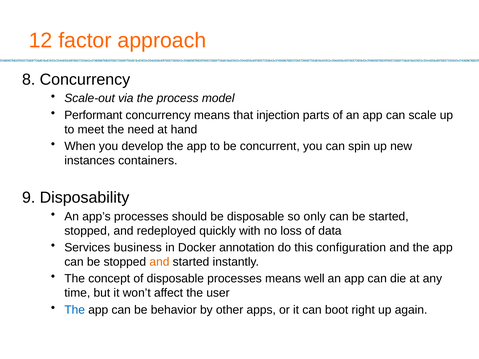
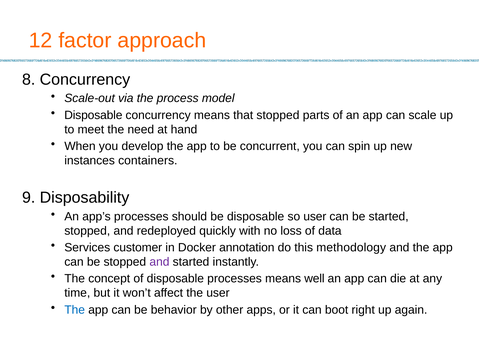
Performant at (93, 115): Performant -> Disposable
that injection: injection -> stopped
so only: only -> user
business: business -> customer
configuration: configuration -> methodology
and at (159, 262) colour: orange -> purple
